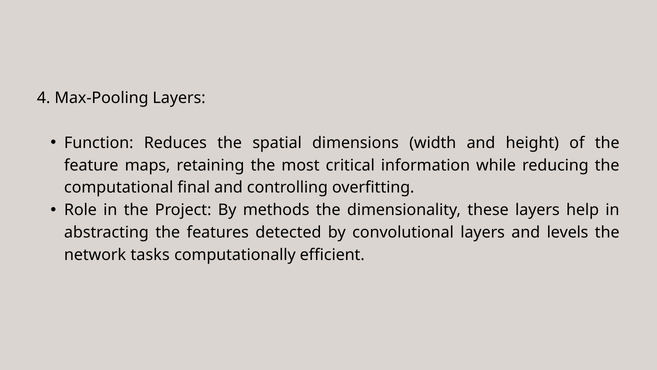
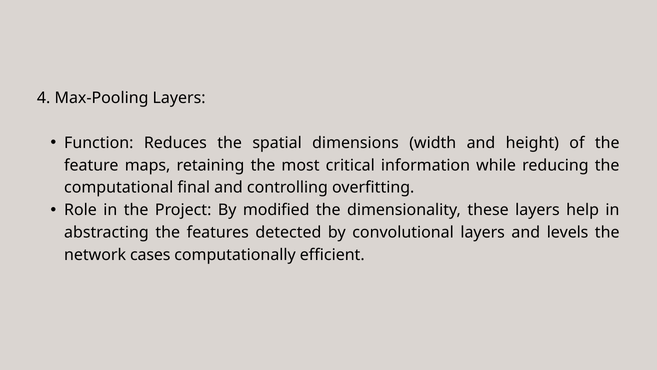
methods: methods -> modified
tasks: tasks -> cases
